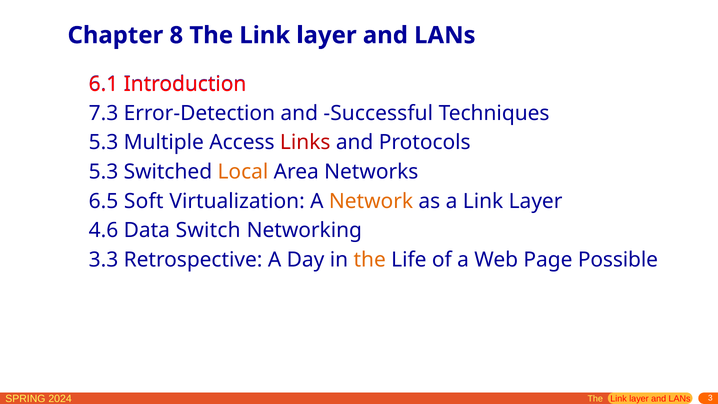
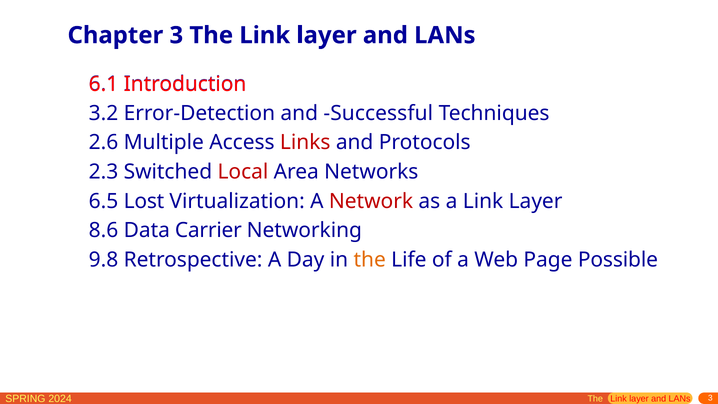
Chapter 8: 8 -> 3
7.3: 7.3 -> 3.2
5.3 at (104, 143): 5.3 -> 2.6
5.3 at (104, 172): 5.3 -> 2.3
Local colour: orange -> red
Soft: Soft -> Lost
Network colour: orange -> red
4.6: 4.6 -> 8.6
Switch: Switch -> Carrier
3.3: 3.3 -> 9.8
